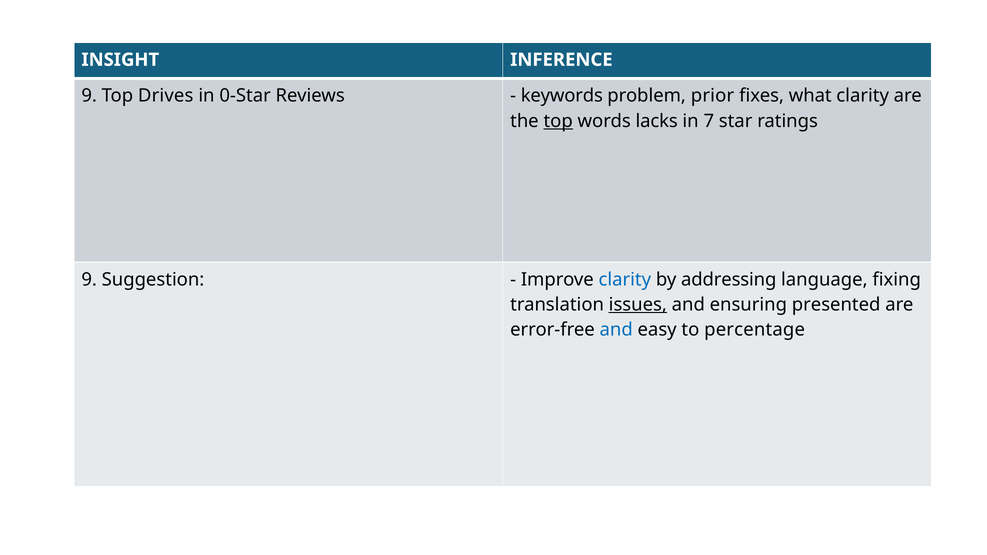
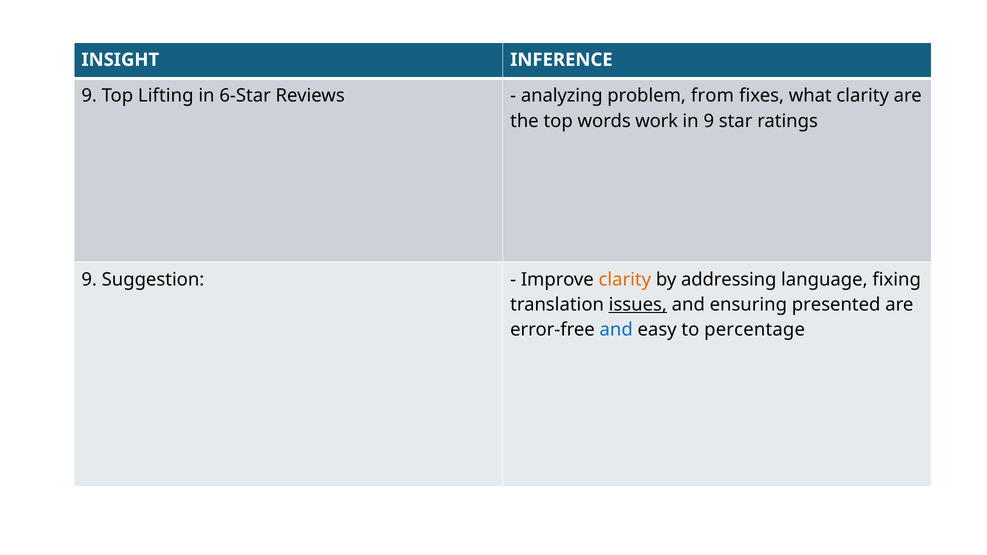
Drives: Drives -> Lifting
0-Star: 0-Star -> 6-Star
keywords: keywords -> analyzing
prior: prior -> from
top at (558, 121) underline: present -> none
lacks: lacks -> work
in 7: 7 -> 9
clarity at (625, 280) colour: blue -> orange
